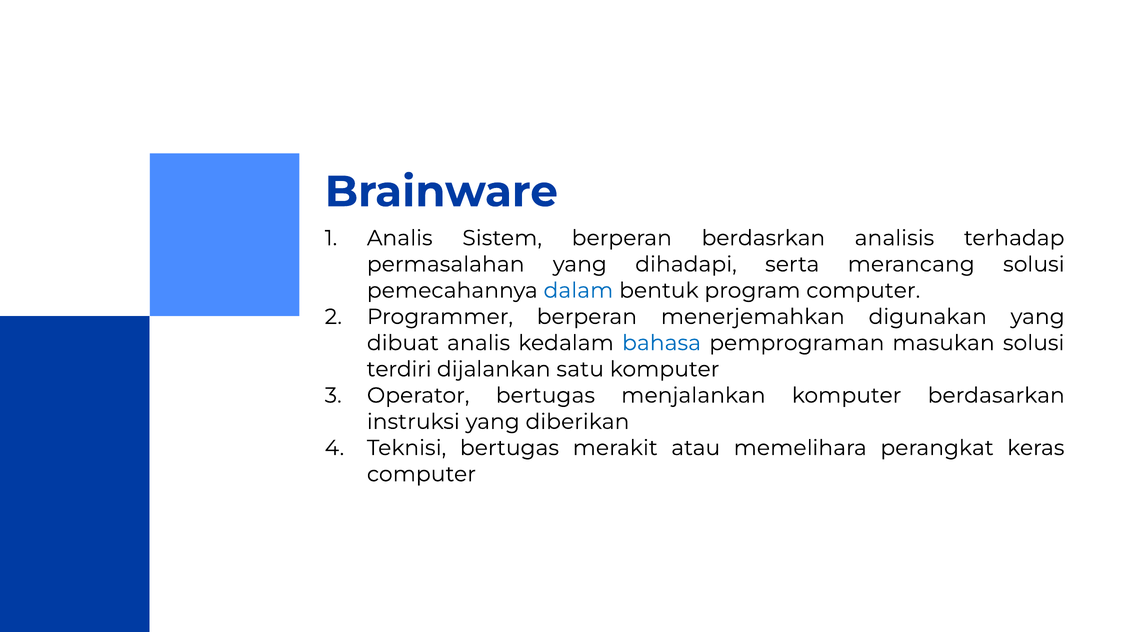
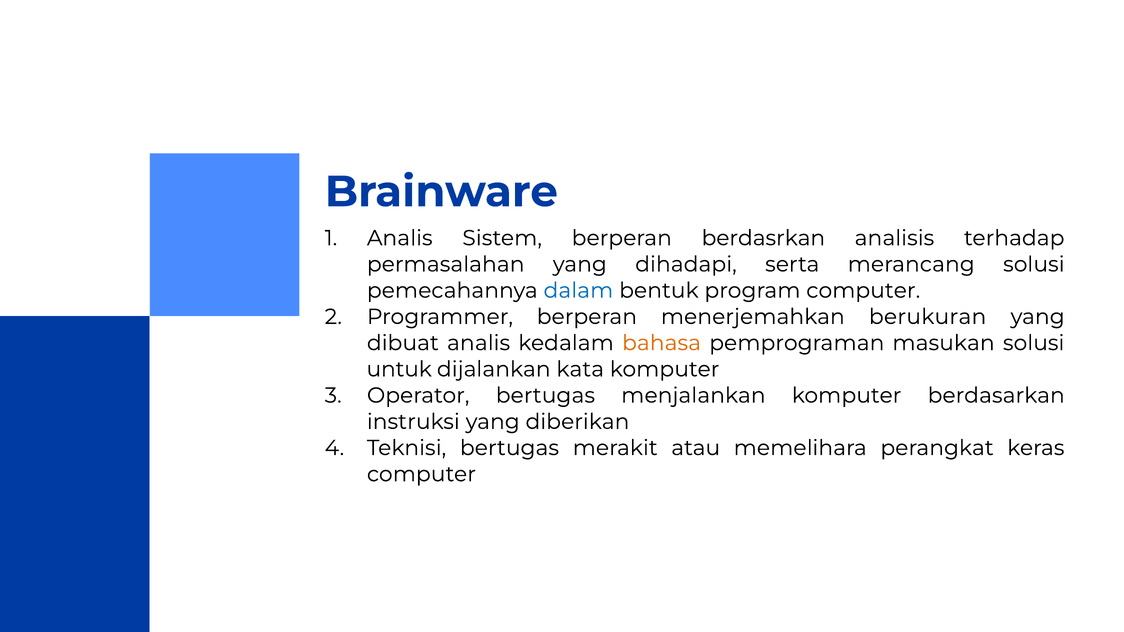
digunakan: digunakan -> berukuran
bahasa colour: blue -> orange
terdiri: terdiri -> untuk
satu: satu -> kata
